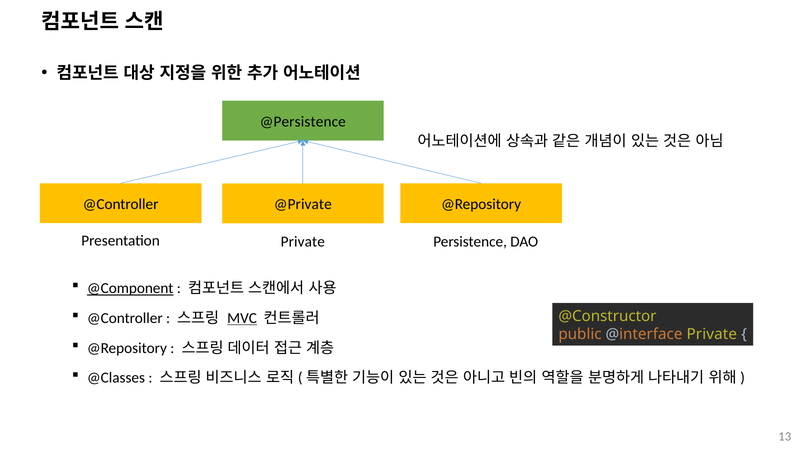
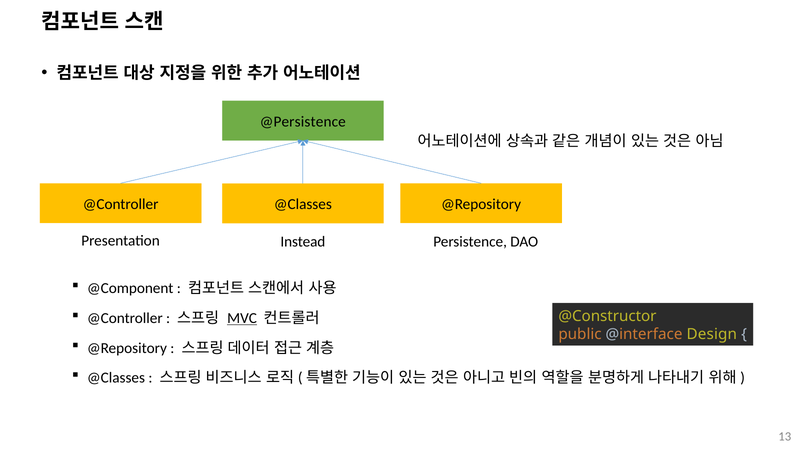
@Controller @Private: @Private -> @Classes
Presentation Private: Private -> Instead
@Component underline: present -> none
@interface Private: Private -> Design
